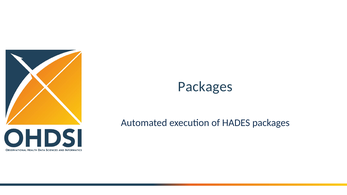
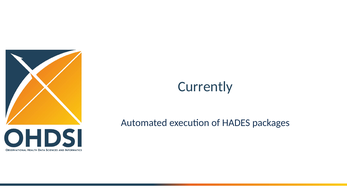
Packages at (205, 87): Packages -> Currently
